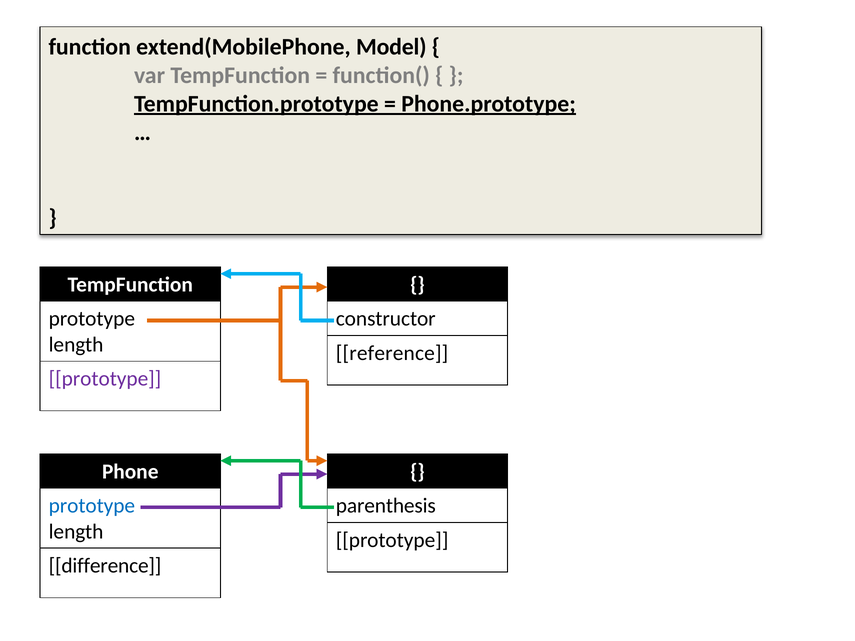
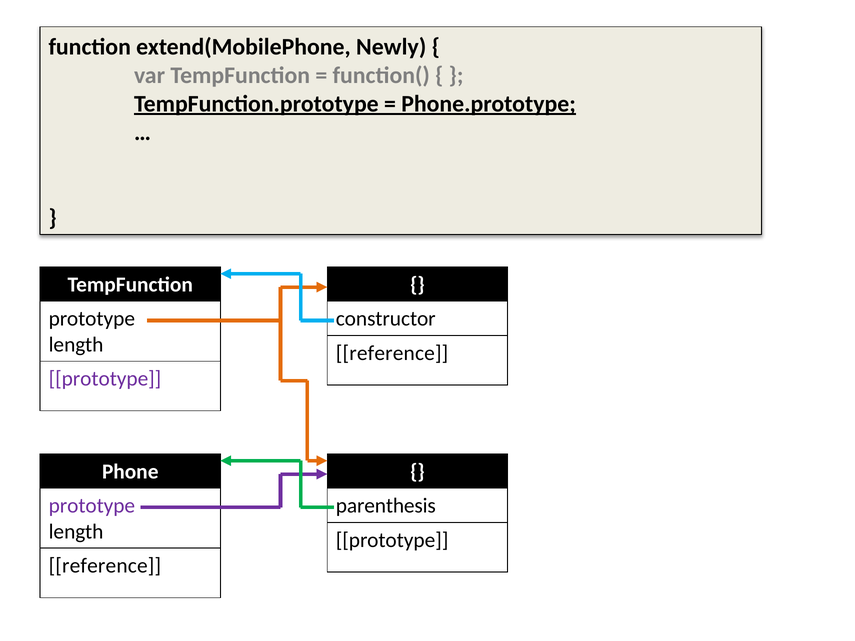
Model: Model -> Newly
prototype at (92, 506) colour: blue -> purple
difference at (105, 566): difference -> reference
